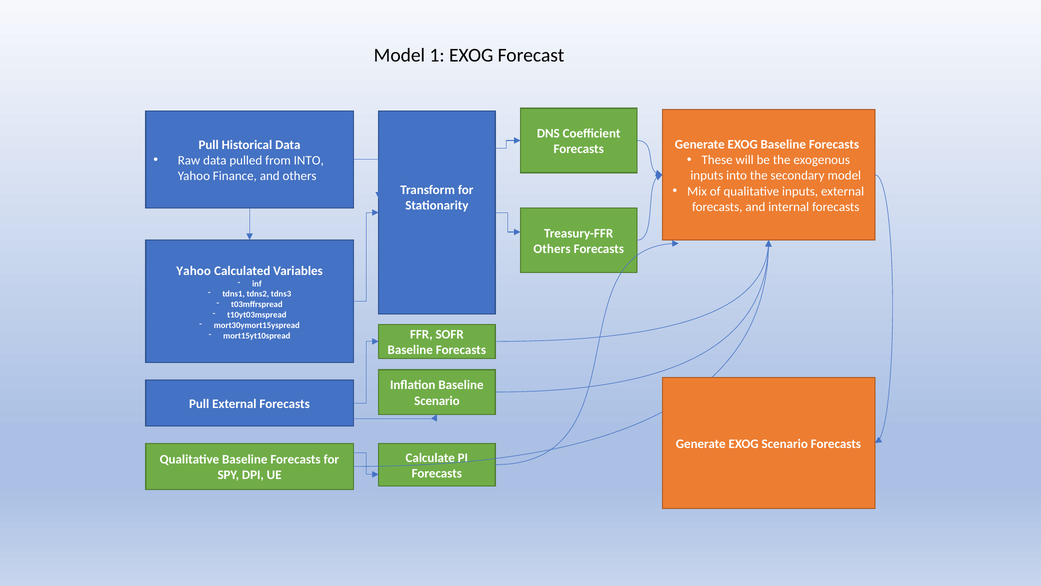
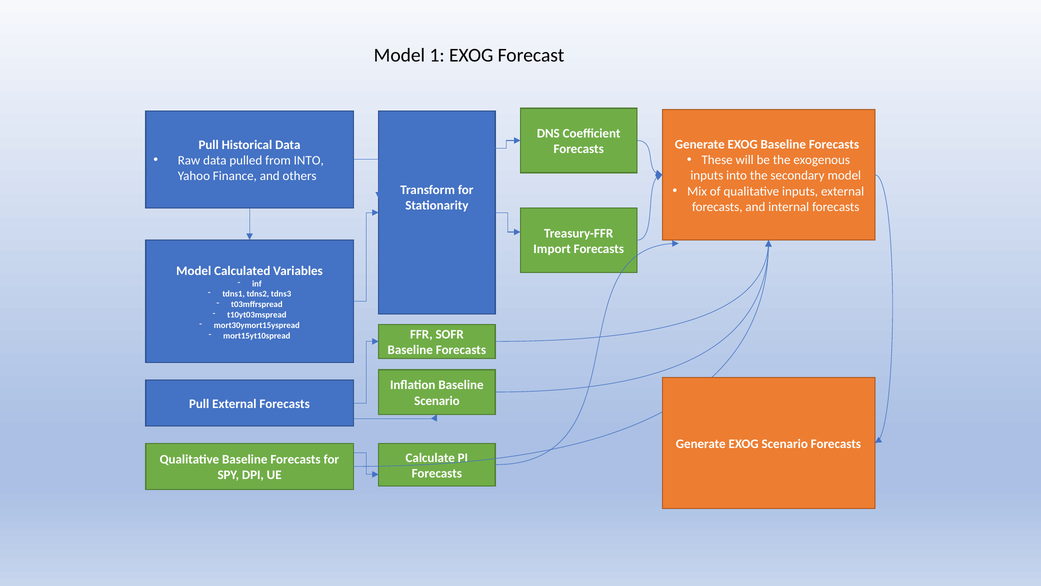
Others at (552, 249): Others -> Import
Yahoo at (194, 271): Yahoo -> Model
